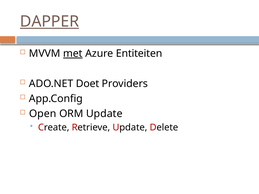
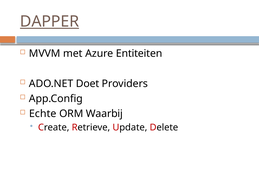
met underline: present -> none
Open: Open -> Echte
ORM Update: Update -> Waarbij
